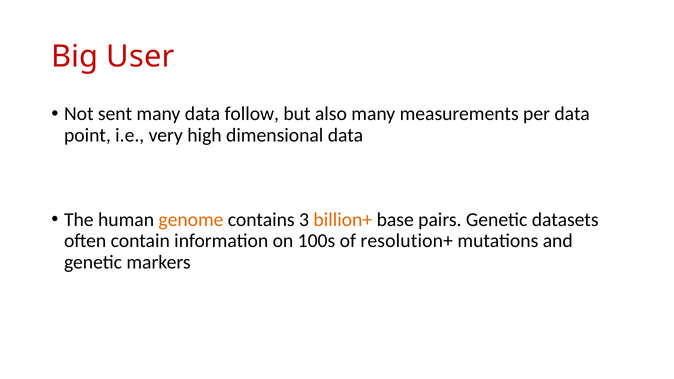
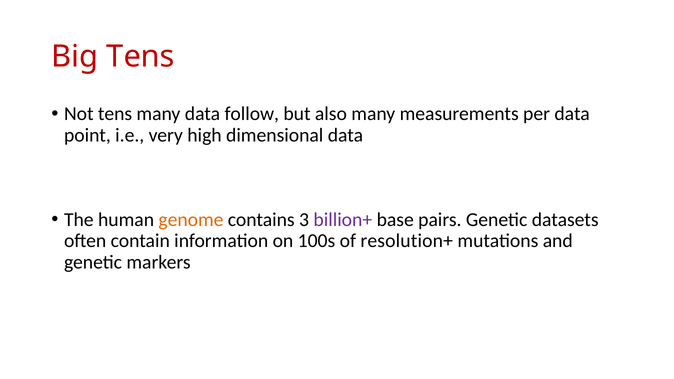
Big User: User -> Tens
Not sent: sent -> tens
billion+ colour: orange -> purple
